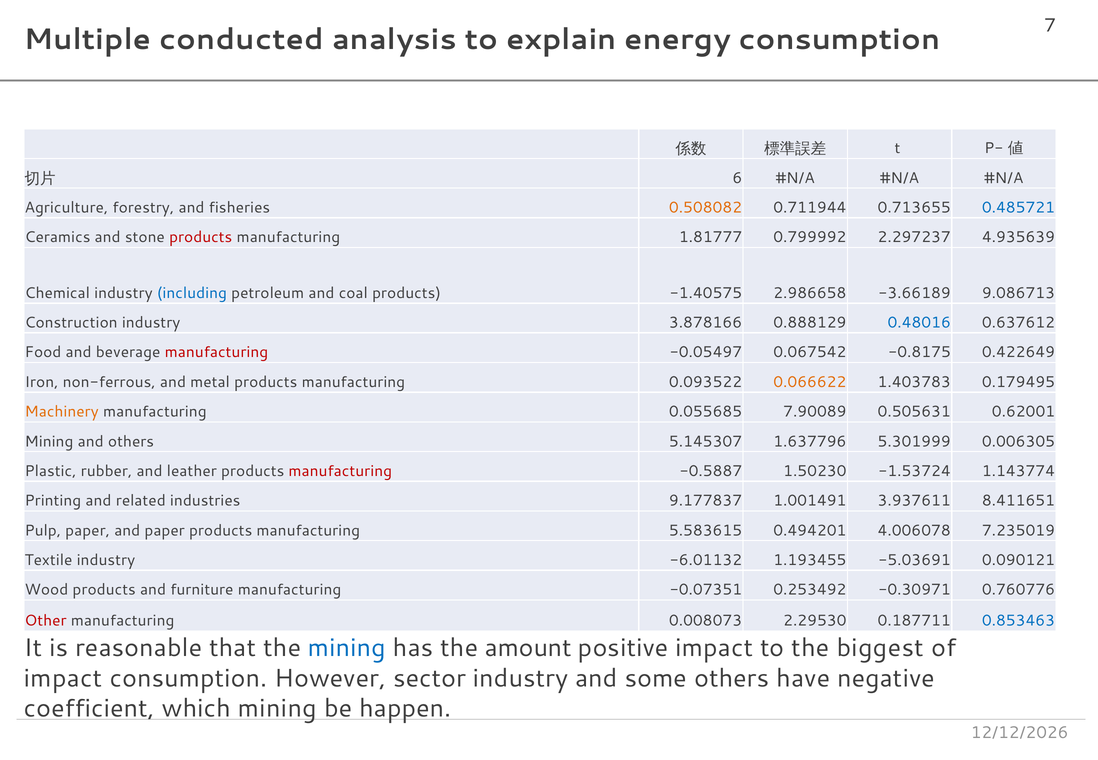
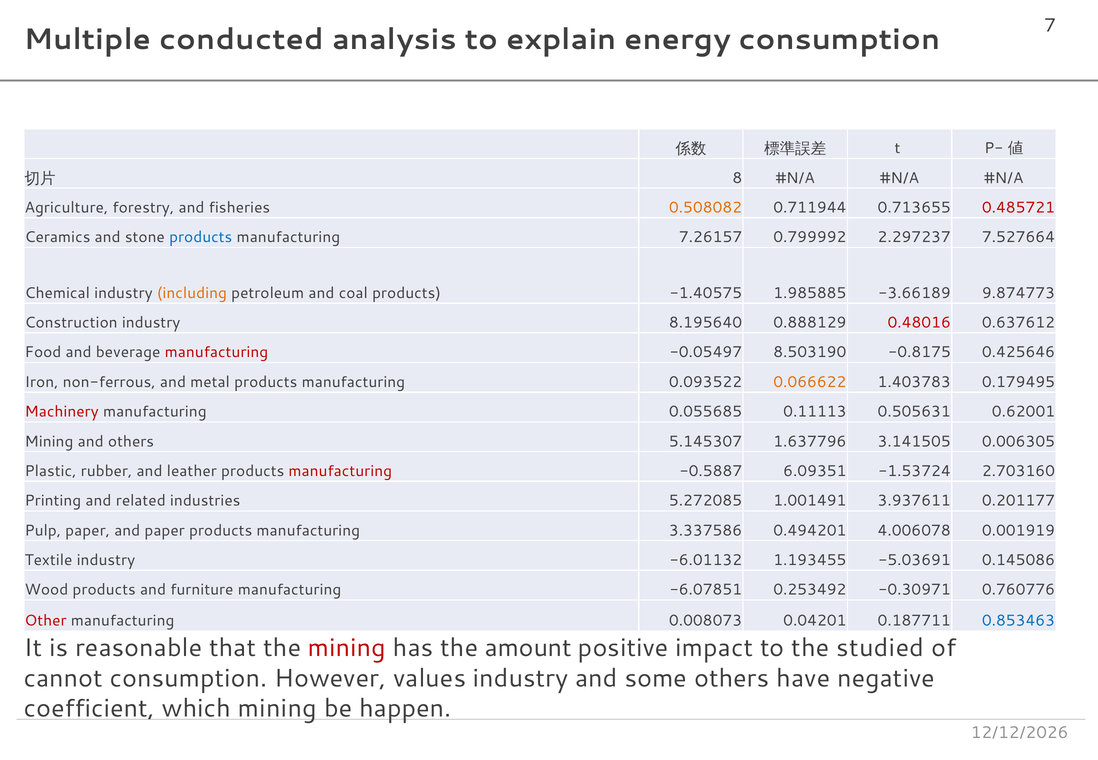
6: 6 -> 8
0.485721 colour: blue -> red
products at (201, 237) colour: red -> blue
1.81777: 1.81777 -> 7.26157
4.935639: 4.935639 -> 7.527664
including colour: blue -> orange
2.986658: 2.986658 -> 1.985885
9.086713: 9.086713 -> 9.874773
3.878166: 3.878166 -> 8.195640
0.48016 colour: blue -> red
0.067542: 0.067542 -> 8.503190
0.422649: 0.422649 -> 0.425646
Machinery colour: orange -> red
7.90089: 7.90089 -> 0.11113
5.301999: 5.301999 -> 3.141505
1.50230: 1.50230 -> 6.09351
1.143774: 1.143774 -> 2.703160
9.177837: 9.177837 -> 5.272085
8.411651: 8.411651 -> 0.201177
5.583615: 5.583615 -> 3.337586
7.235019: 7.235019 -> 0.001919
0.090121: 0.090121 -> 0.145086
-0.07351: -0.07351 -> -6.07851
2.29530: 2.29530 -> 0.04201
mining at (347, 648) colour: blue -> red
biggest: biggest -> studied
impact at (63, 678): impact -> cannot
sector: sector -> values
